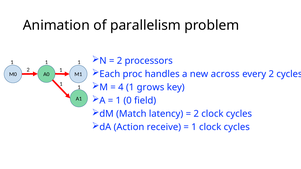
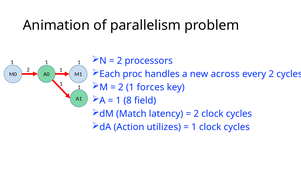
4 at (121, 87): 4 -> 2
grows: grows -> forces
0: 0 -> 8
receive: receive -> utilizes
